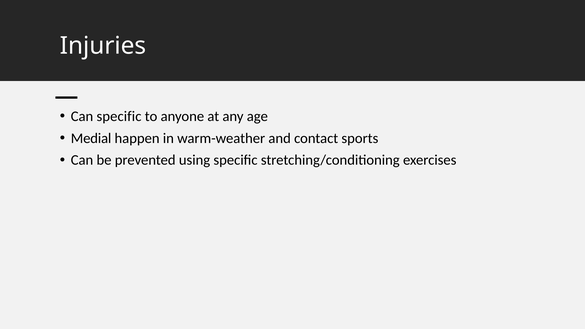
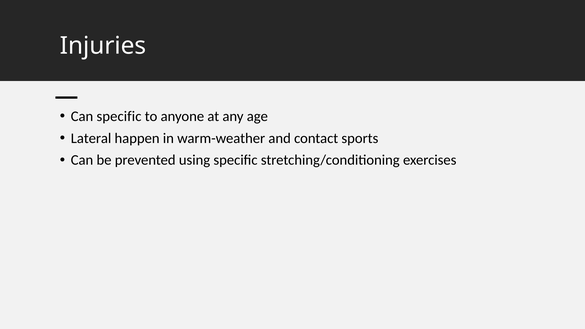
Medial: Medial -> Lateral
